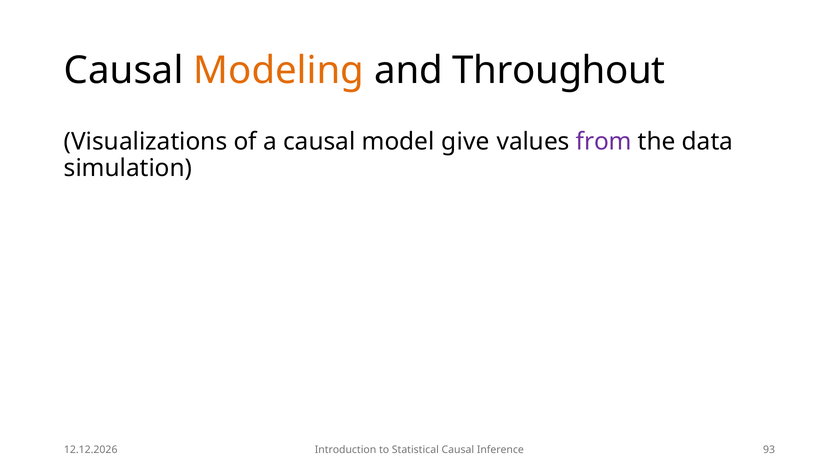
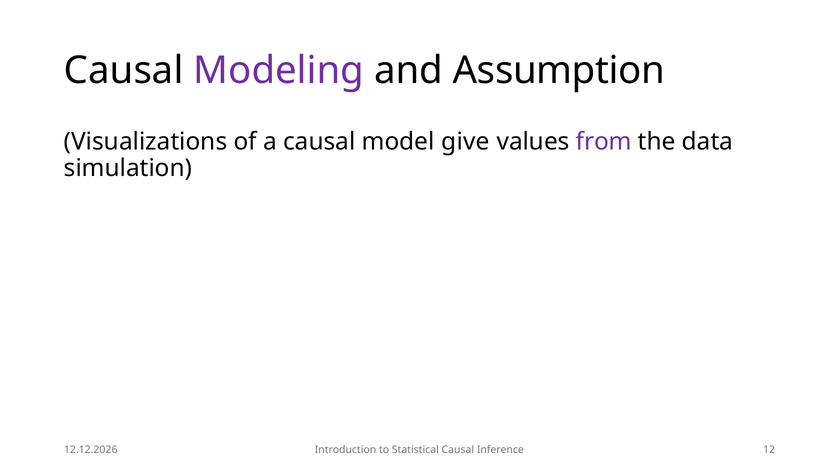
Modeling colour: orange -> purple
Throughout: Throughout -> Assumption
93: 93 -> 12
